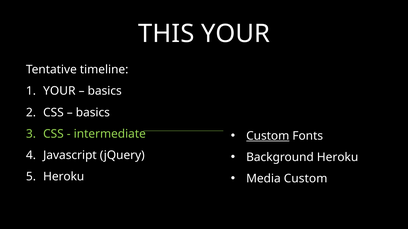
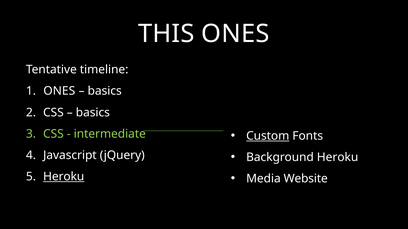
THIS YOUR: YOUR -> ONES
YOUR at (59, 91): YOUR -> ONES
Media Custom: Custom -> Website
Heroku at (64, 177) underline: none -> present
